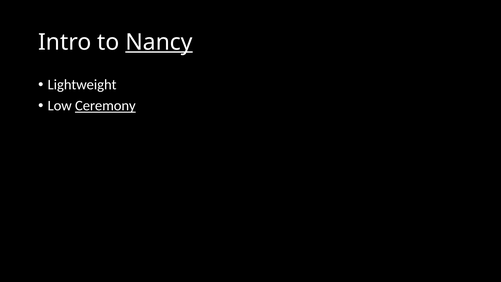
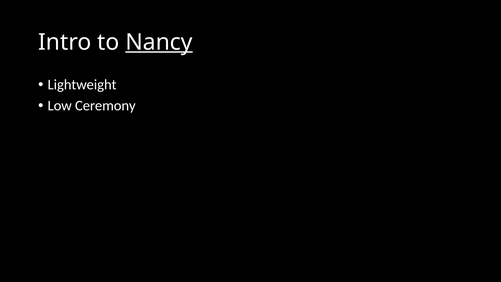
Ceremony underline: present -> none
